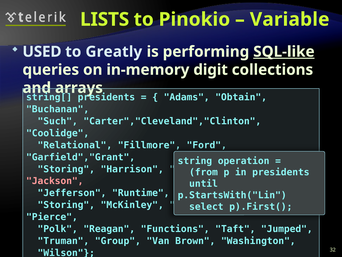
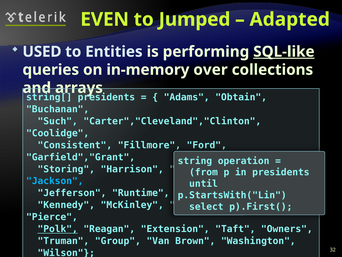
LISTS: LISTS -> EVEN
Pinokio: Pinokio -> Jumped
Variable: Variable -> Adapted
Greatly: Greatly -> Entities
digit: digit -> over
Relational: Relational -> Consistent
Jackson colour: pink -> light blue
Storing at (66, 205): Storing -> Kennedy
Polk underline: none -> present
Functions: Functions -> Extension
Jumped: Jumped -> Owners
